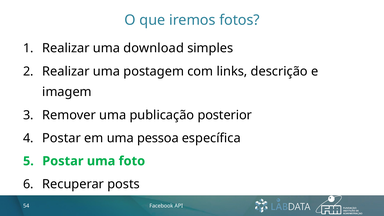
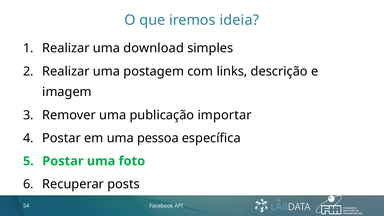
fotos: fotos -> ideia
posterior: posterior -> importar
